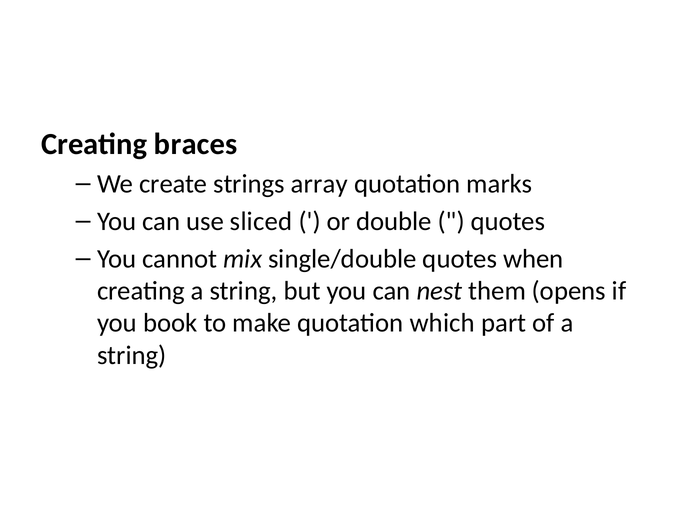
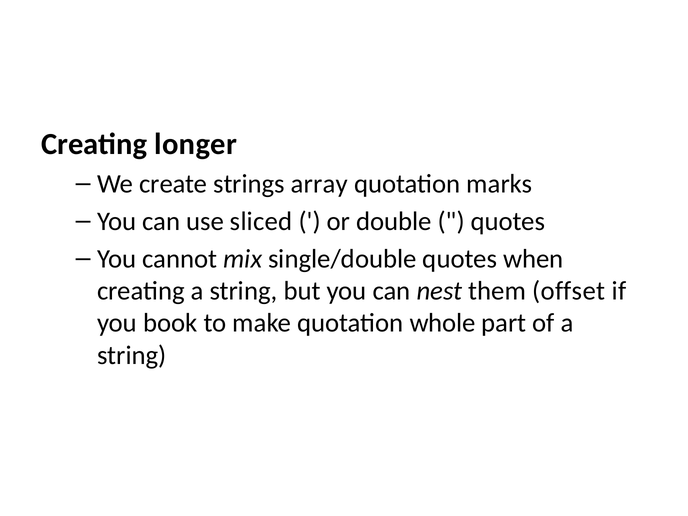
braces: braces -> longer
opens: opens -> offset
which: which -> whole
